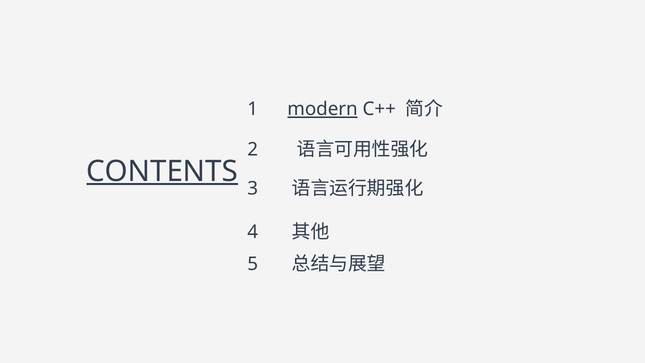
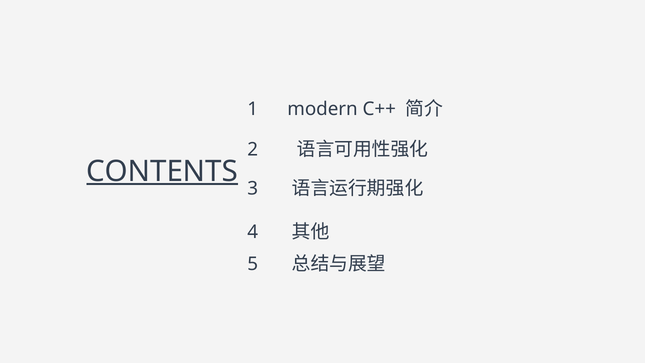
modern underline: present -> none
